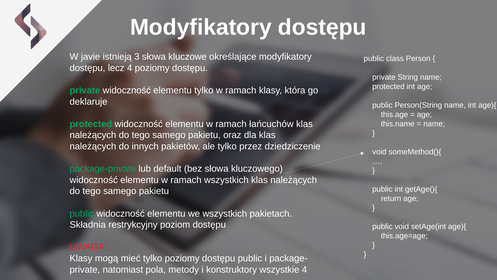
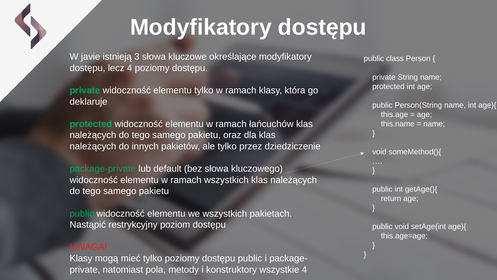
Składnia: Składnia -> Nastąpić
